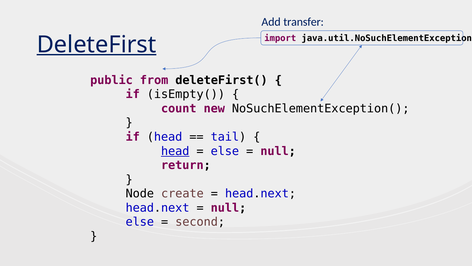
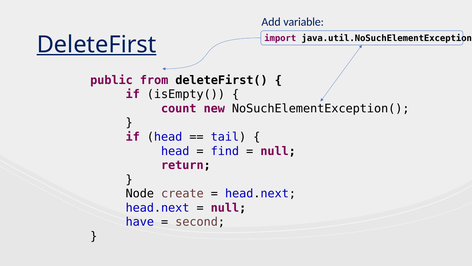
transfer: transfer -> variable
head at (175, 151) underline: present -> none
else at (225, 151): else -> find
else at (140, 222): else -> have
